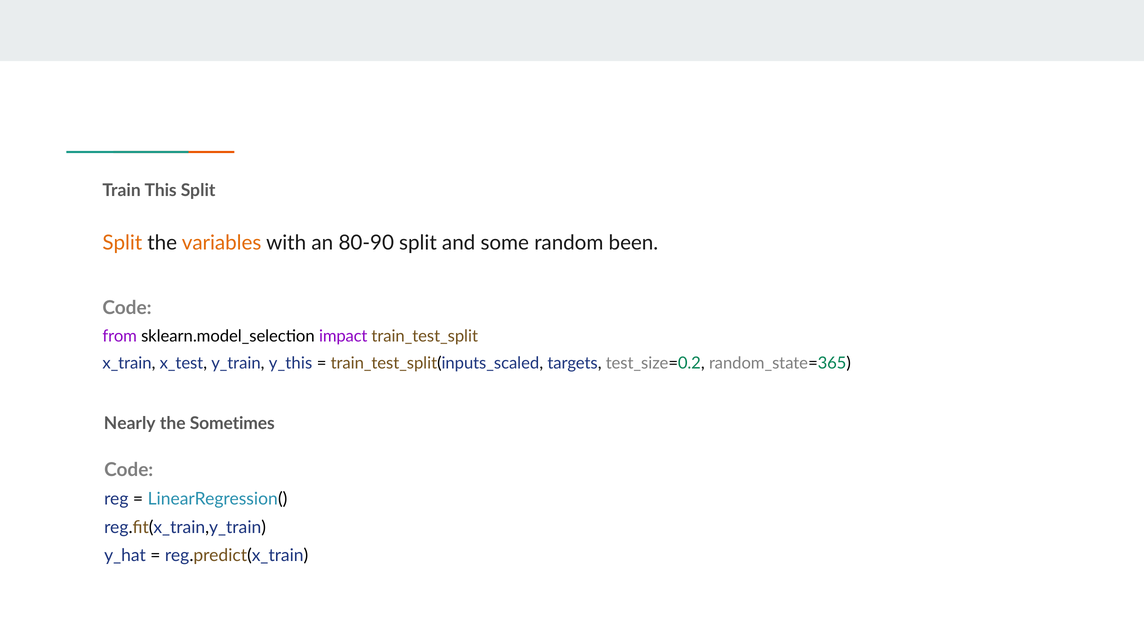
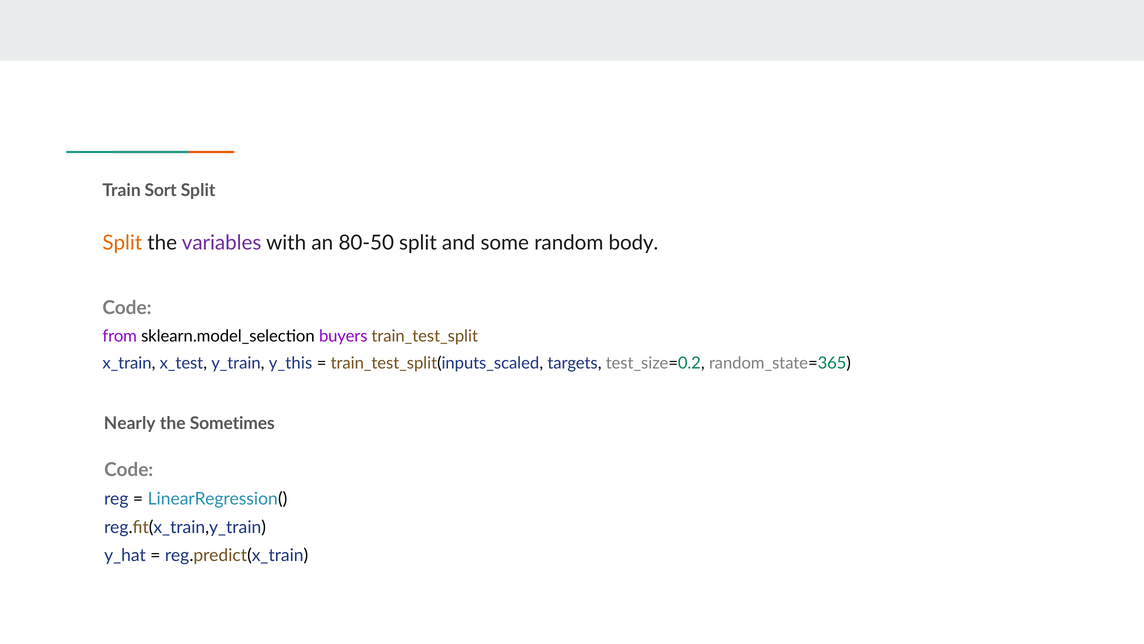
This: This -> Sort
variables colour: orange -> purple
80-90: 80-90 -> 80-50
been: been -> body
impact: impact -> buyers
